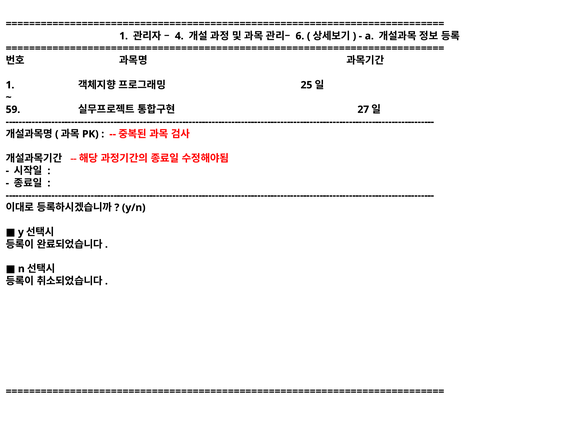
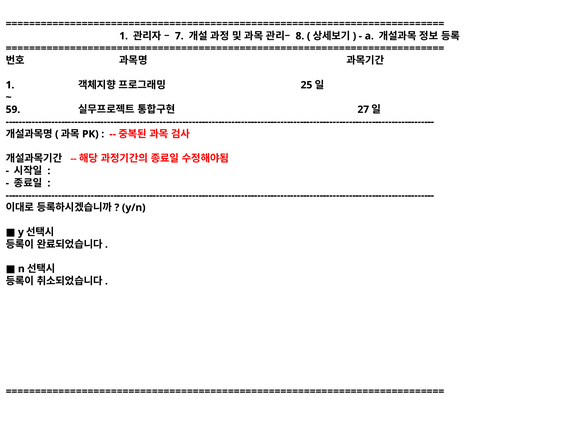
4: 4 -> 7
6: 6 -> 8
